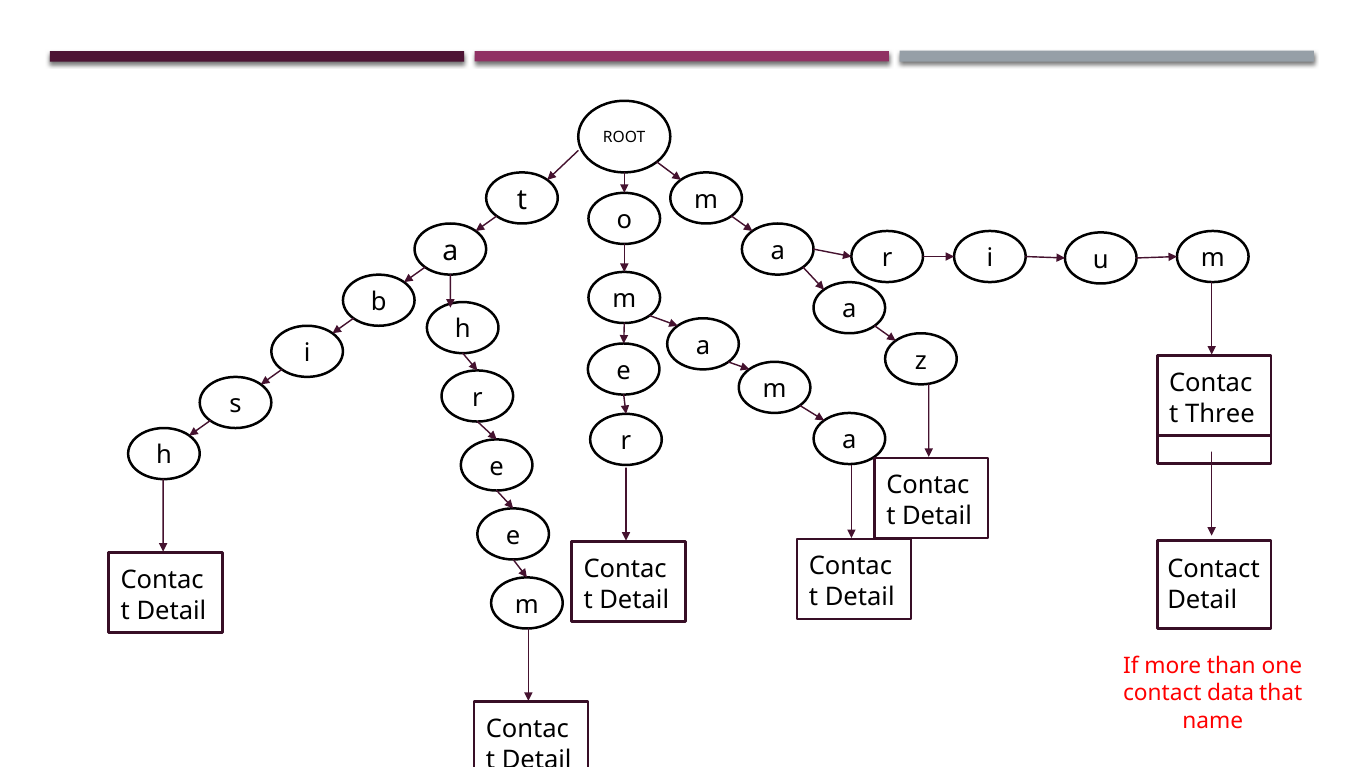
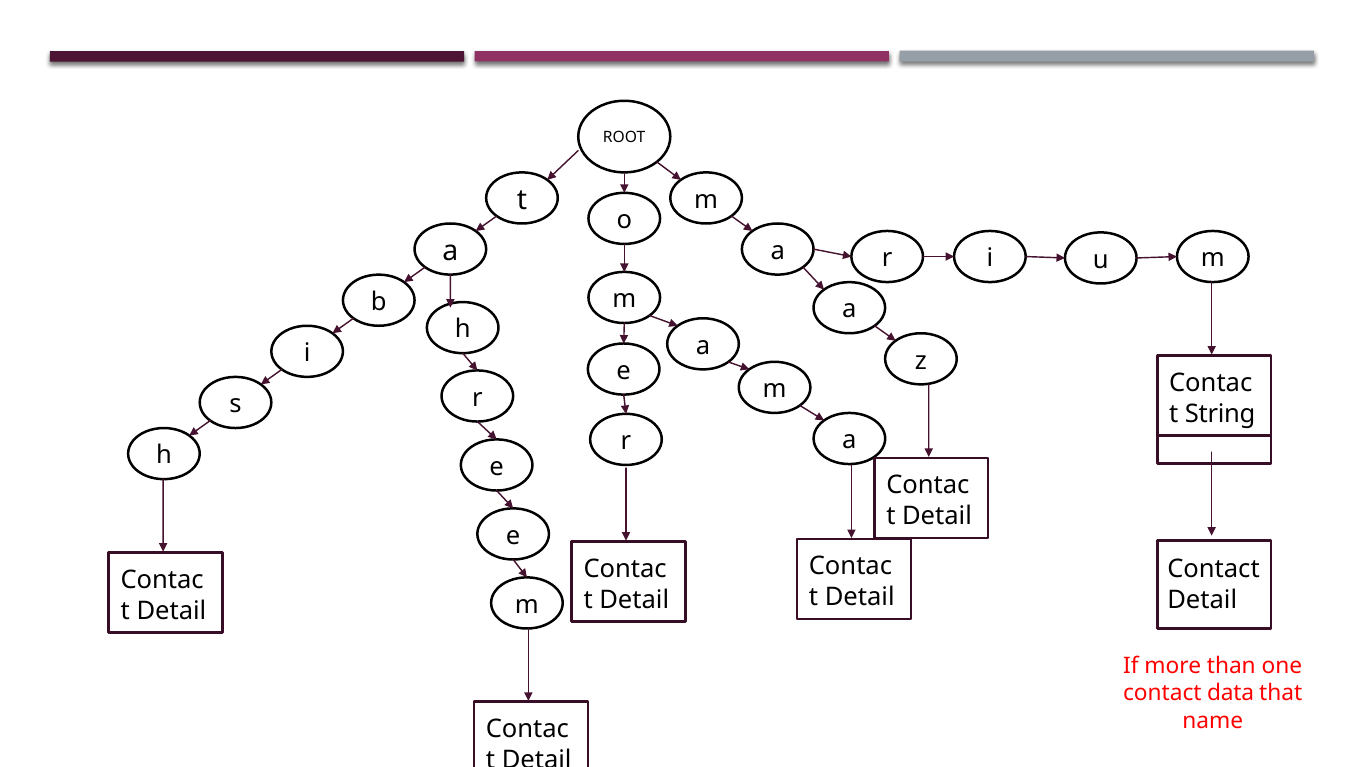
Three: Three -> String
